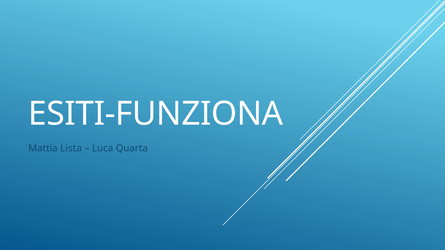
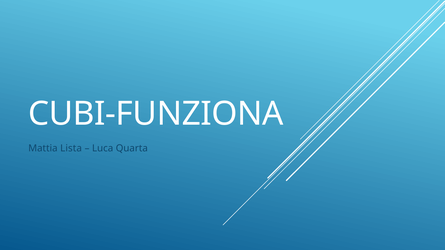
ESITI-FUNZIONA: ESITI-FUNZIONA -> CUBI-FUNZIONA
